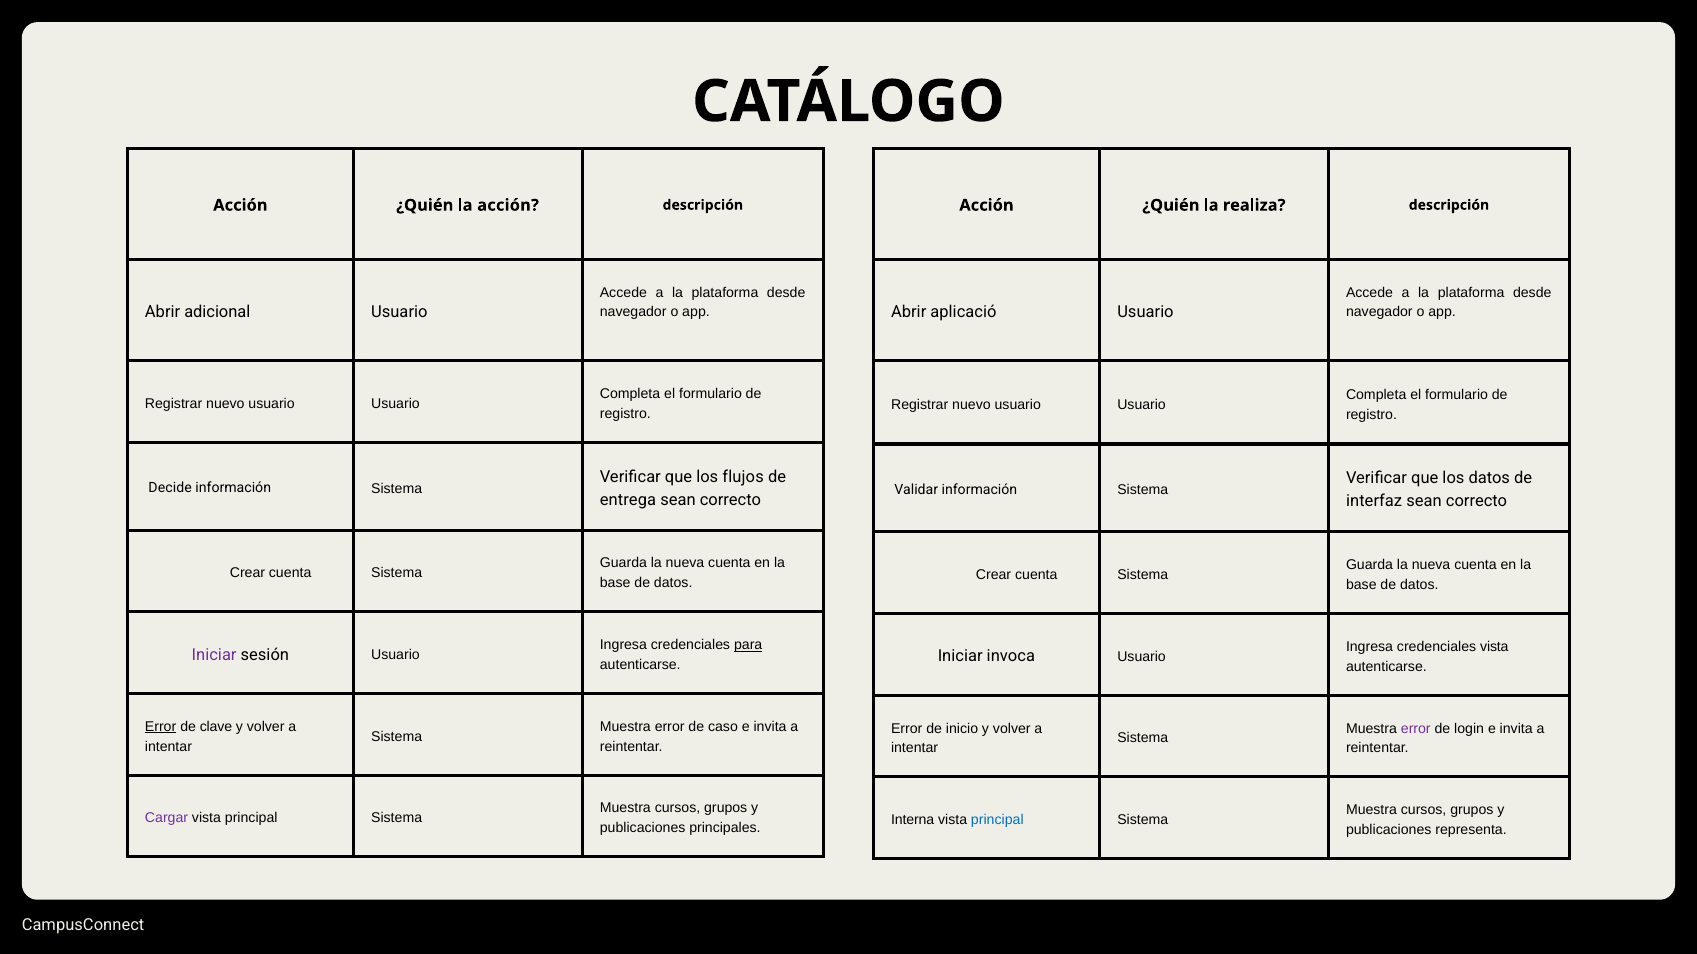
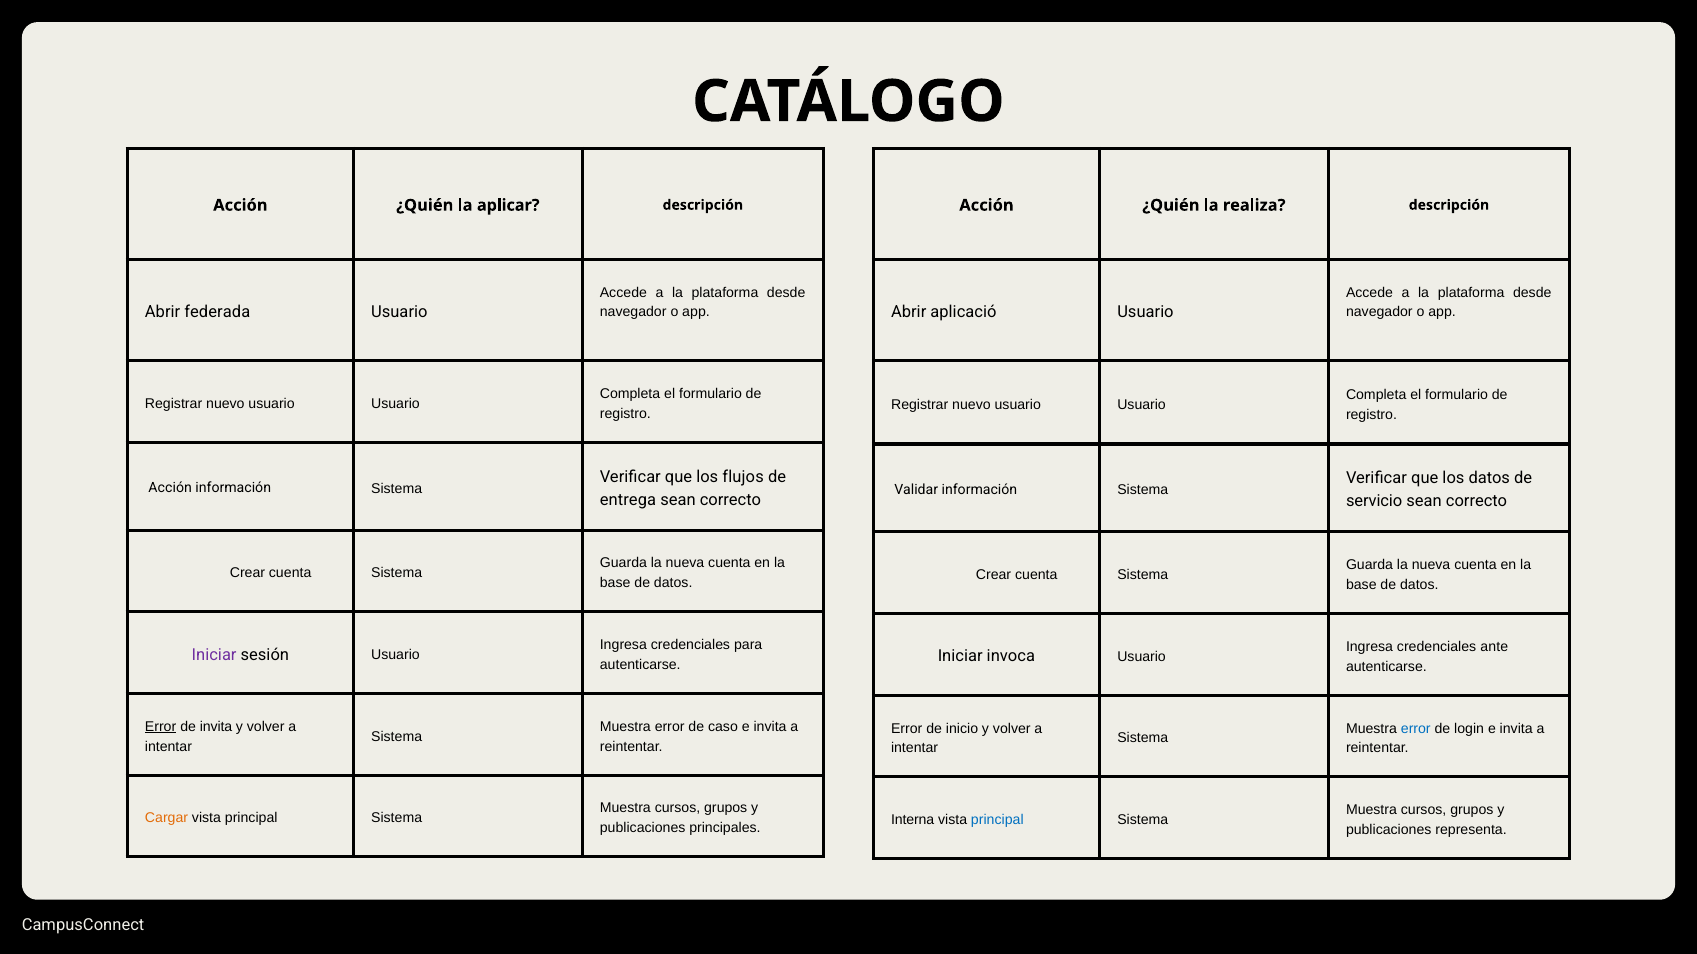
la acción: acción -> aplicar
adicional: adicional -> federada
Decide at (170, 488): Decide -> Acción
interfaz: interfaz -> servicio
para underline: present -> none
credenciales vista: vista -> ante
de clave: clave -> invita
error at (1416, 729) colour: purple -> blue
Cargar colour: purple -> orange
